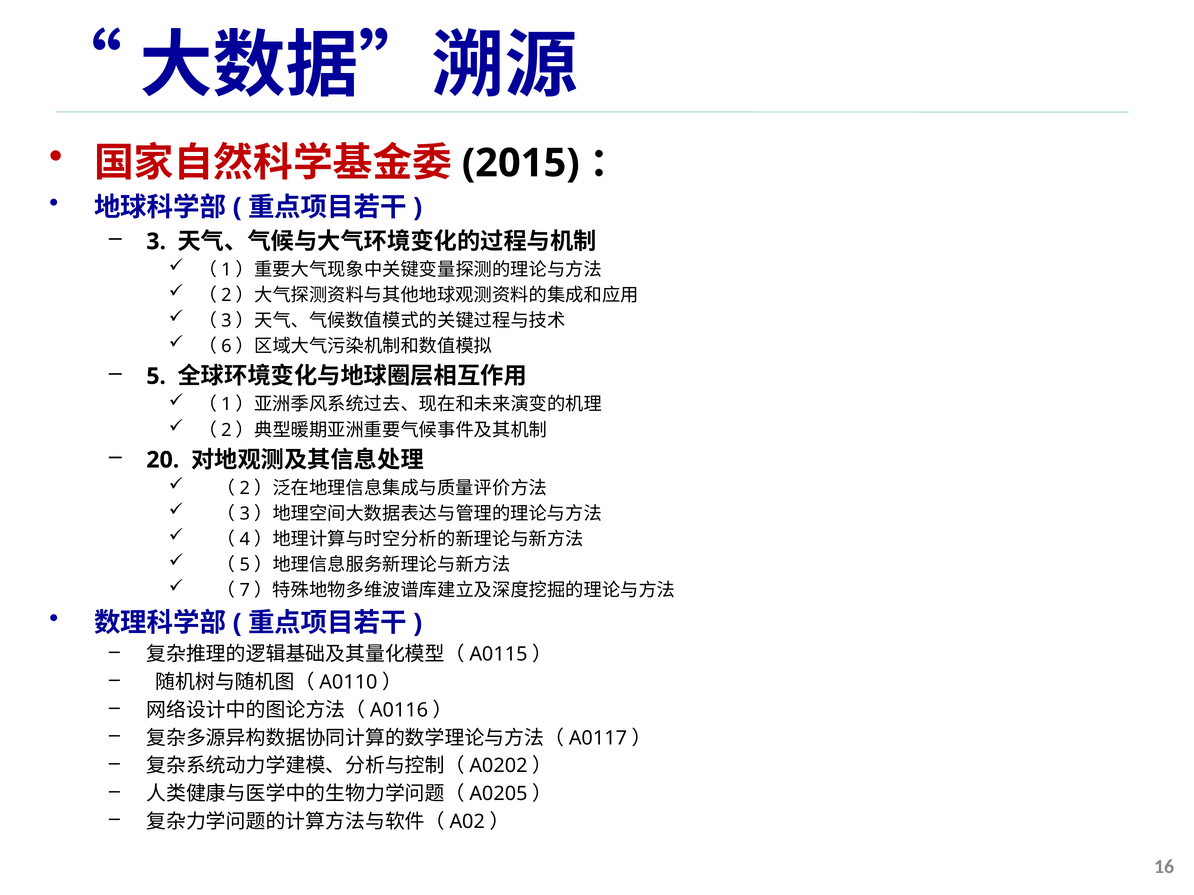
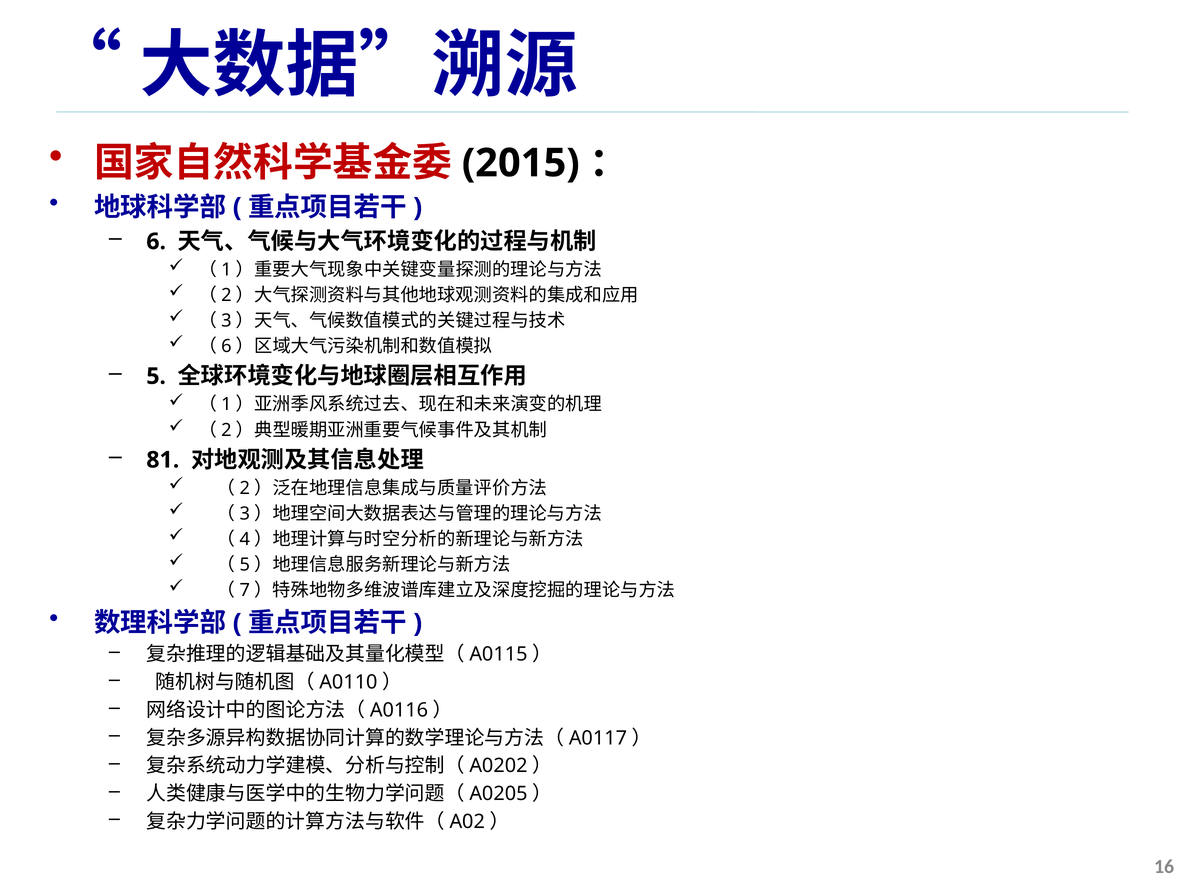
3: 3 -> 6
20: 20 -> 81
